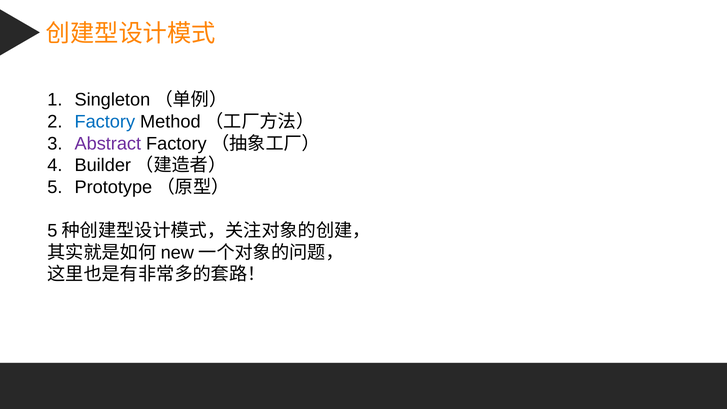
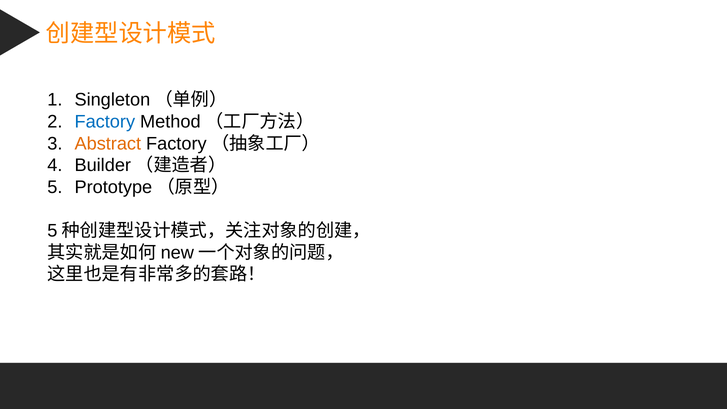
Abstract colour: purple -> orange
